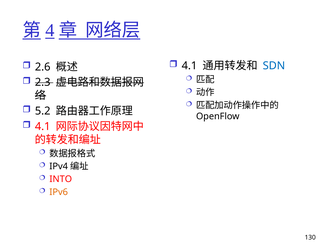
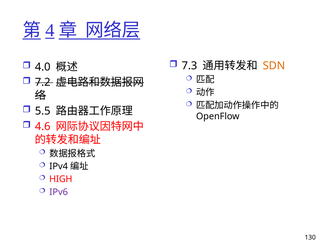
4.1 at (189, 66): 4.1 -> 7.3
SDN colour: blue -> orange
2.6: 2.6 -> 4.0
2.3: 2.3 -> 7.2
5.2: 5.2 -> 5.5
4.1 at (43, 126): 4.1 -> 4.6
INTO: INTO -> HIGH
IPv6 colour: orange -> purple
